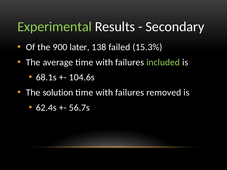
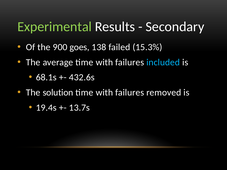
later: later -> goes
included colour: light green -> light blue
104.6s: 104.6s -> 432.6s
62.4s: 62.4s -> 19.4s
56.7s: 56.7s -> 13.7s
